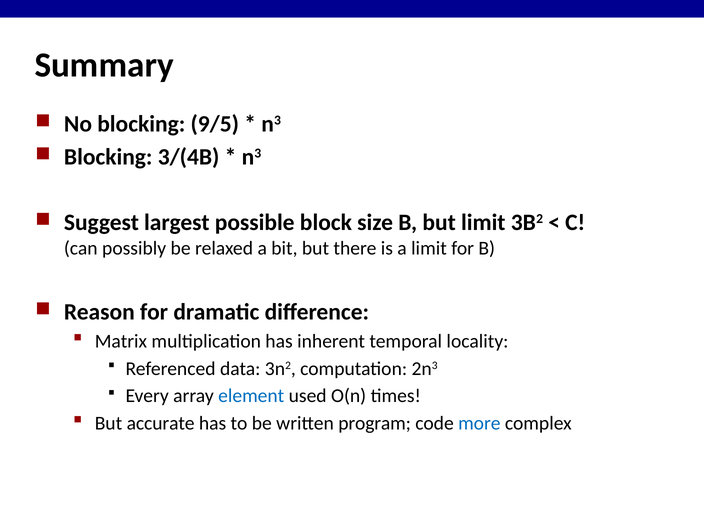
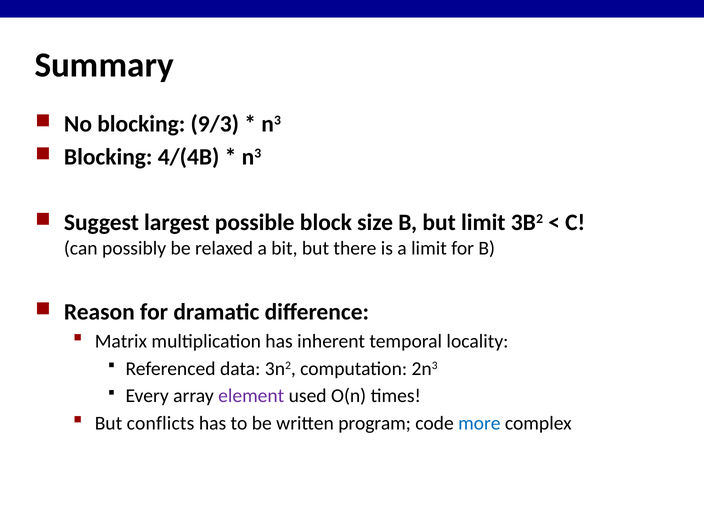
9/5: 9/5 -> 9/3
3/(4B: 3/(4B -> 4/(4B
element colour: blue -> purple
accurate: accurate -> conflicts
